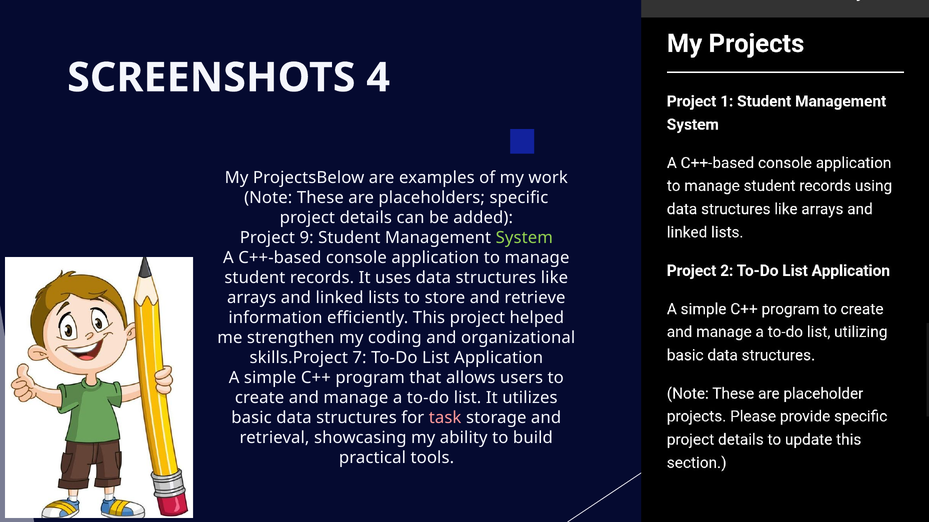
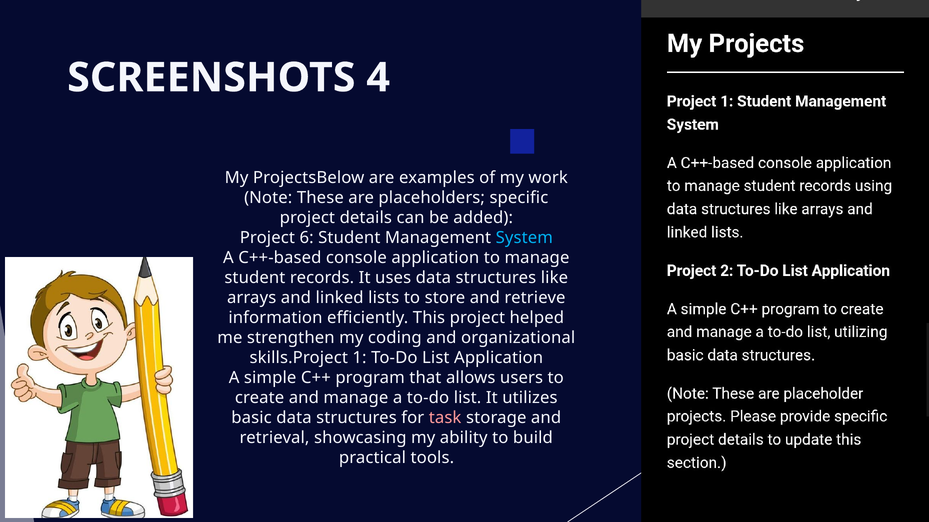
9: 9 -> 6
System colour: light green -> light blue
7: 7 -> 1
